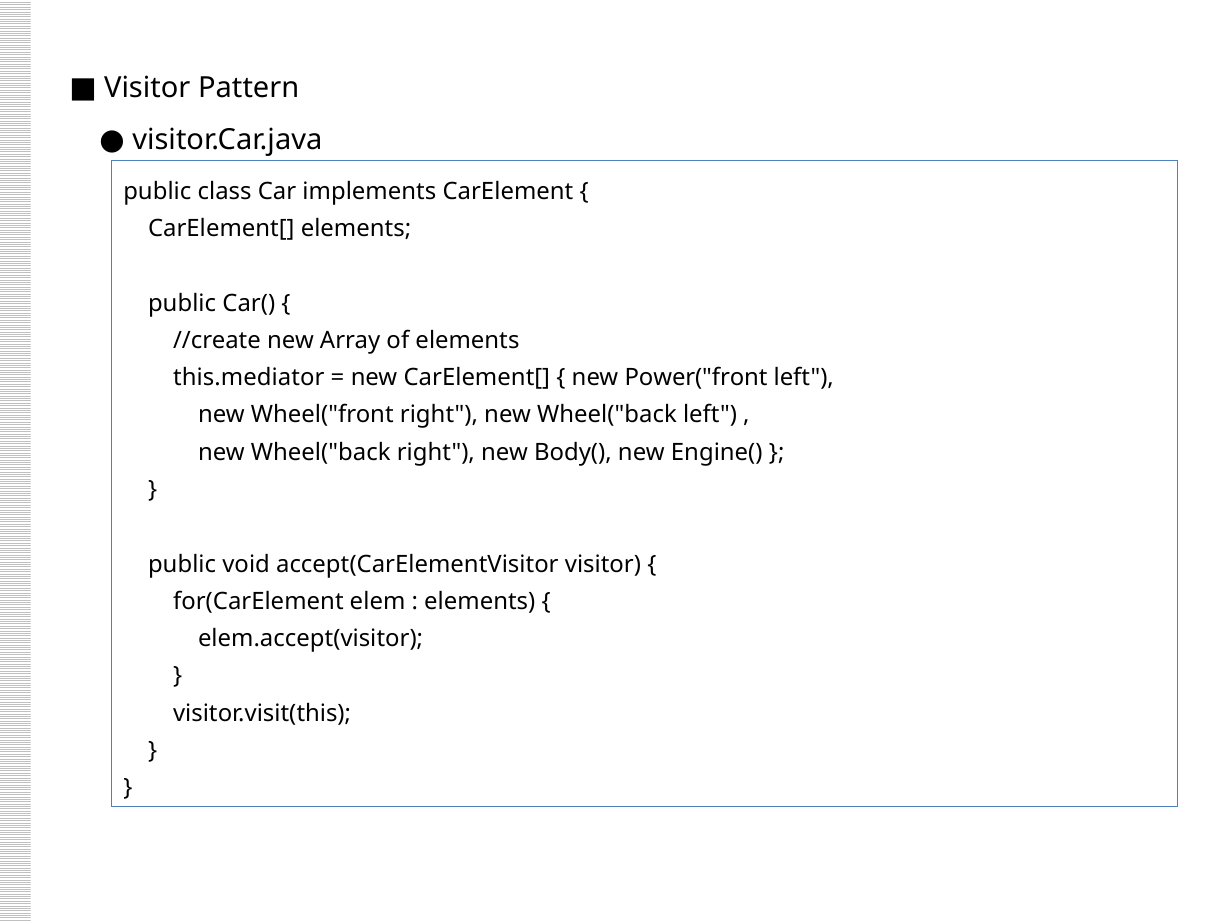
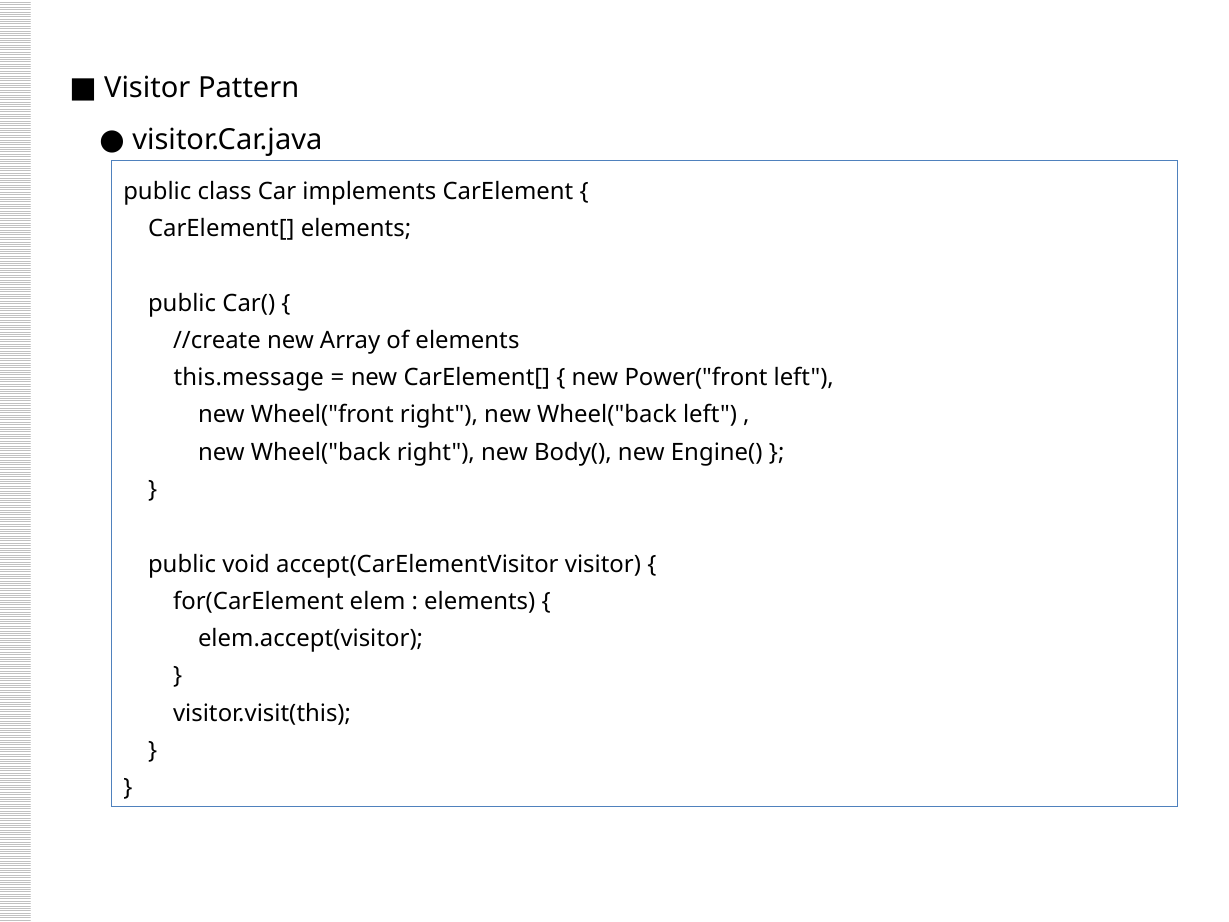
this.mediator: this.mediator -> this.message
